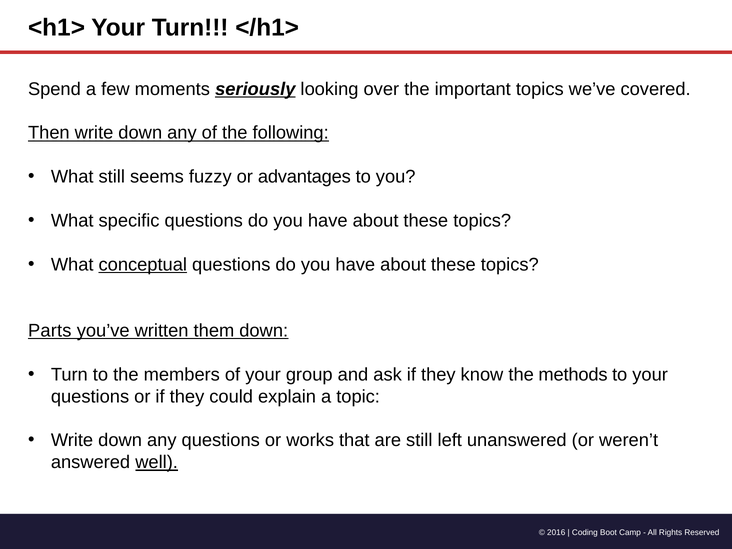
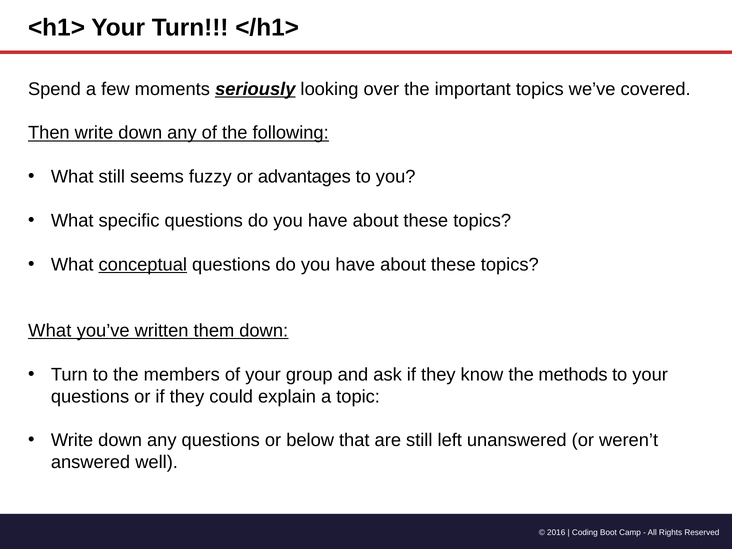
Parts at (50, 331): Parts -> What
works: works -> below
well underline: present -> none
